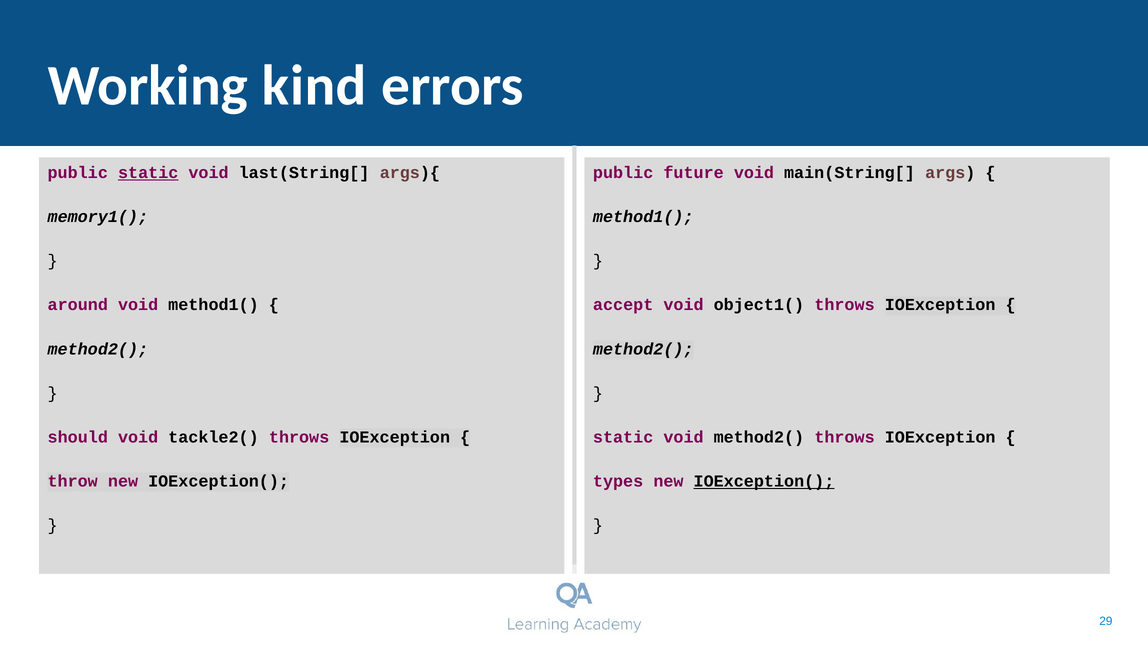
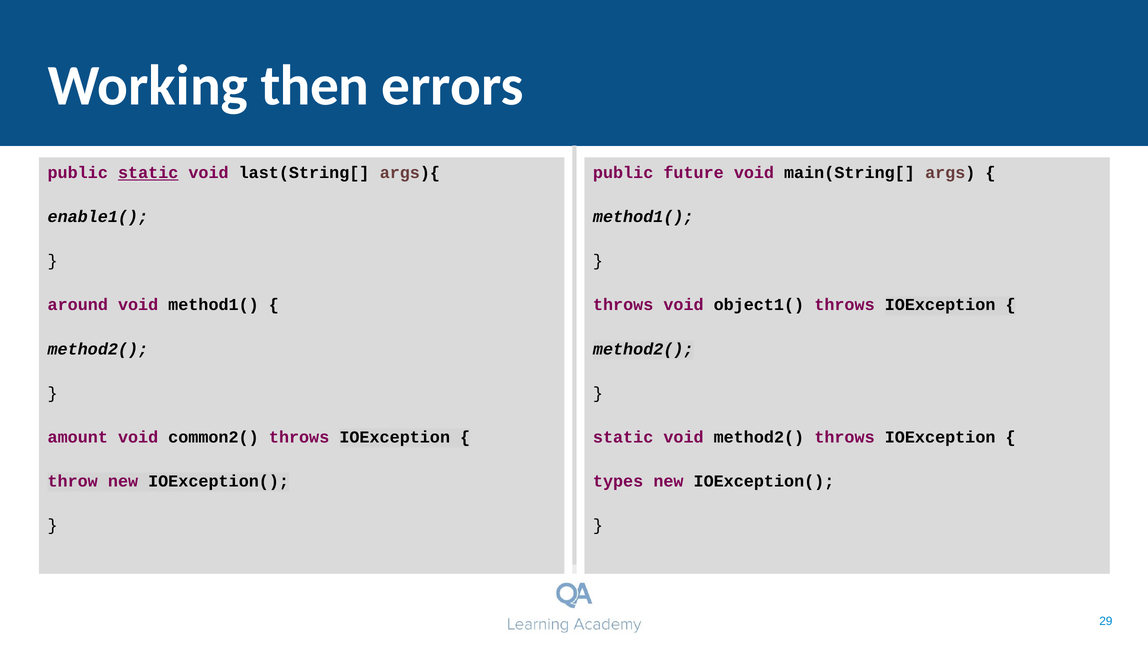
kind: kind -> then
memory1(: memory1( -> enable1(
accept at (623, 305): accept -> throws
should: should -> amount
tackle2(: tackle2( -> common2(
IOException( at (764, 481) underline: present -> none
